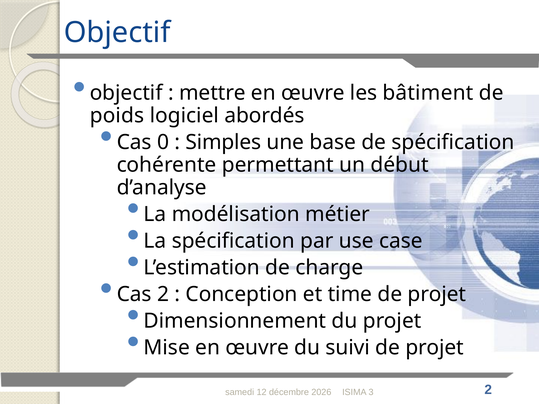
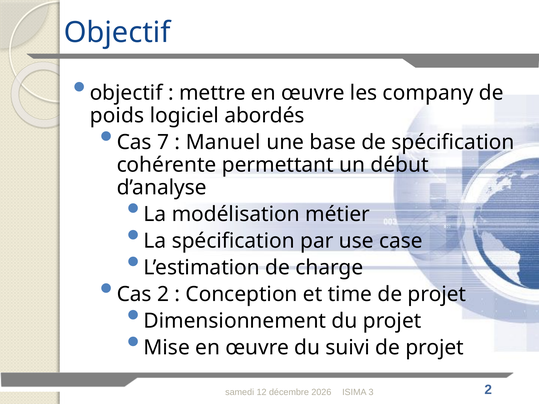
bâtiment: bâtiment -> company
0: 0 -> 7
Simples: Simples -> Manuel
